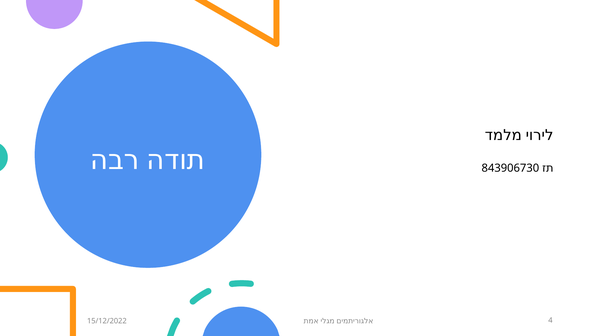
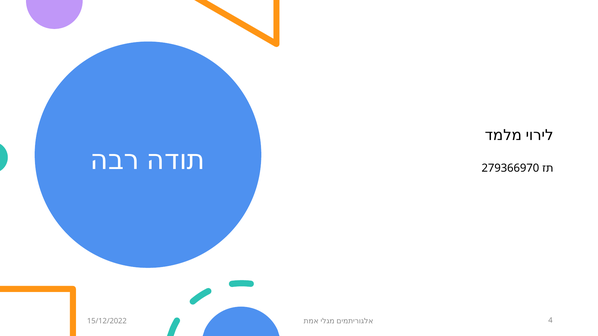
843906730: 843906730 -> 279366970
